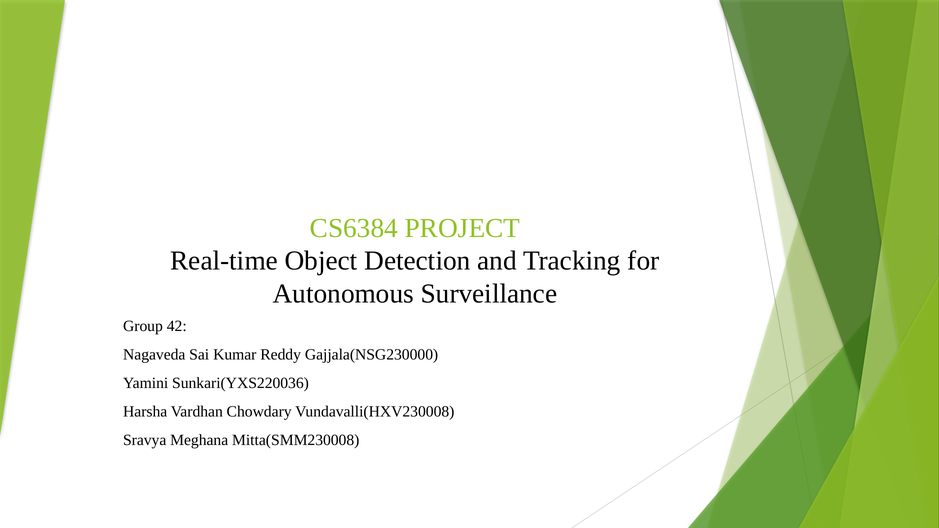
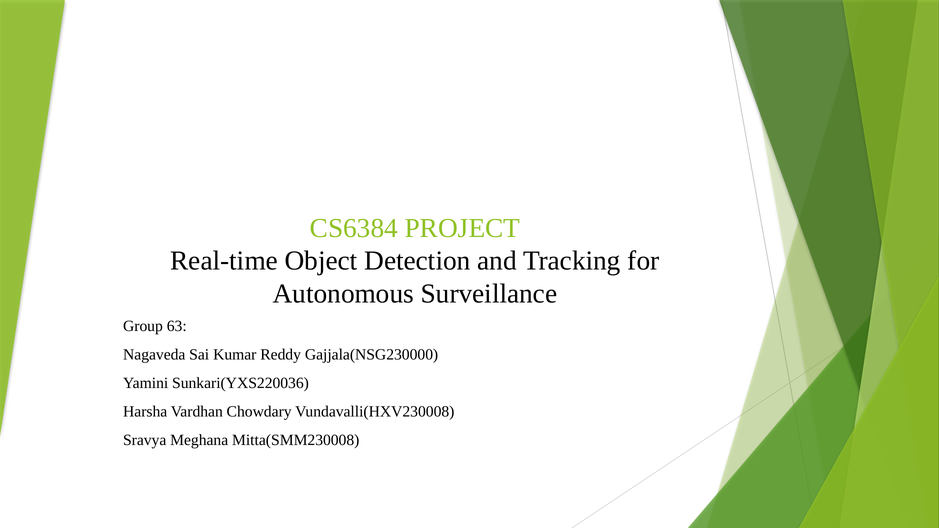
42: 42 -> 63
